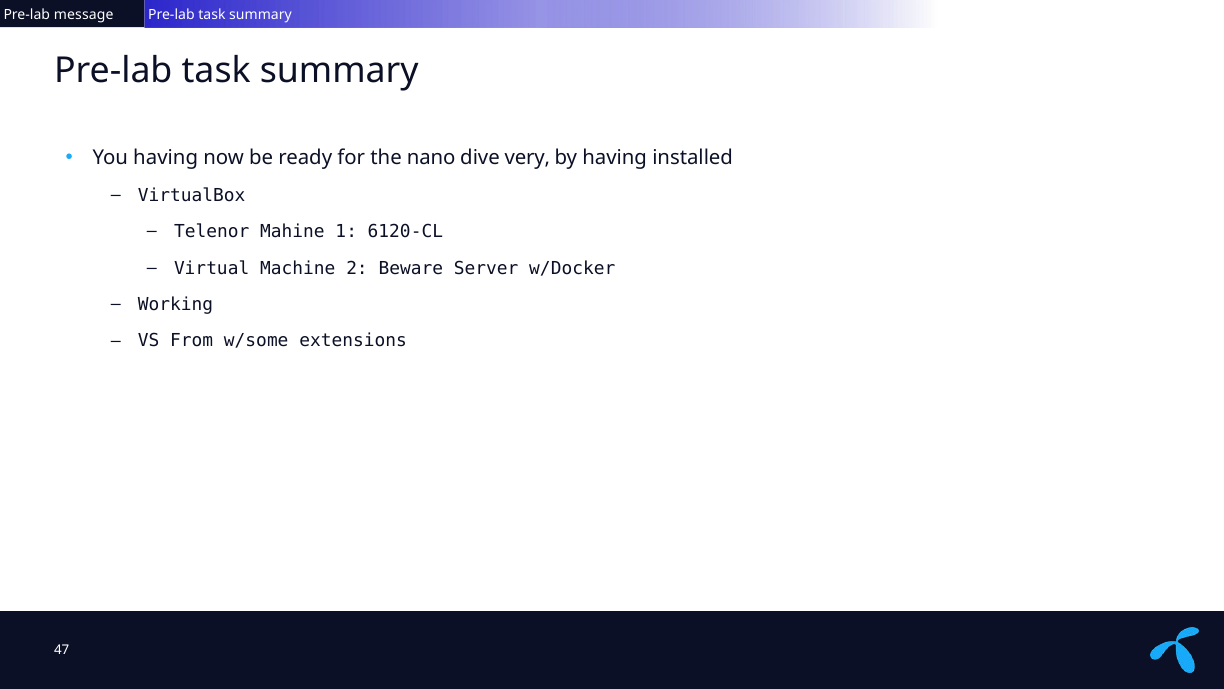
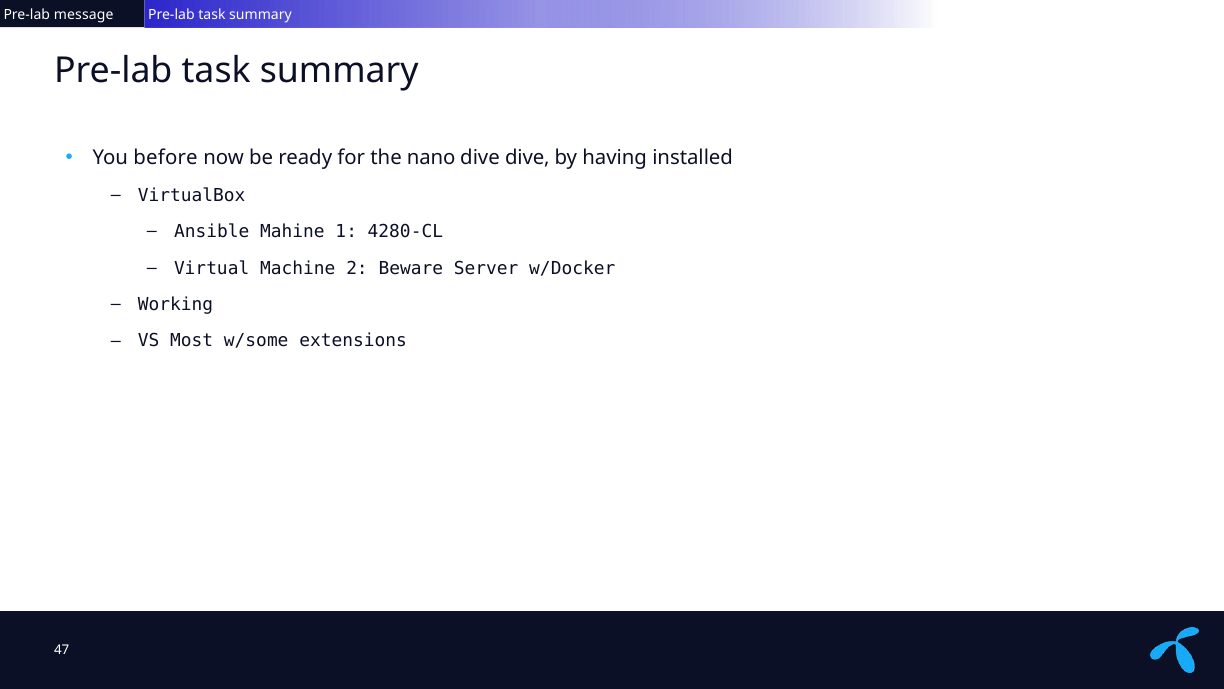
You having: having -> before
dive very: very -> dive
Telenor: Telenor -> Ansible
6120-CL: 6120-CL -> 4280-CL
From: From -> Most
